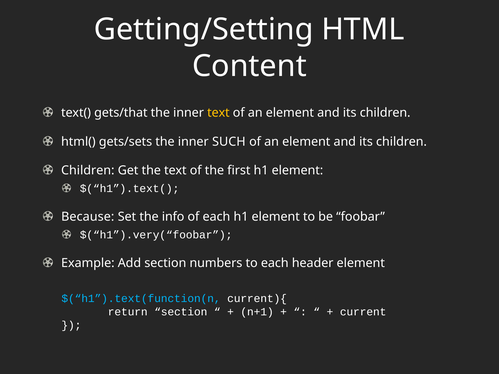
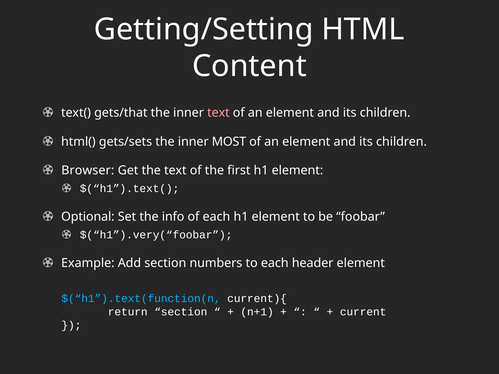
text at (218, 113) colour: yellow -> pink
SUCH: SUCH -> MOST
Children at (88, 171): Children -> Browser
Because: Because -> Optional
